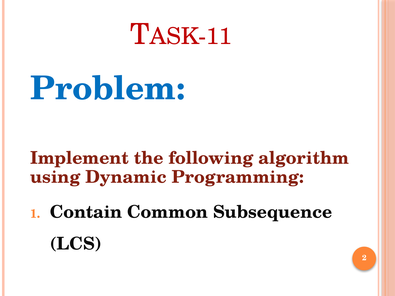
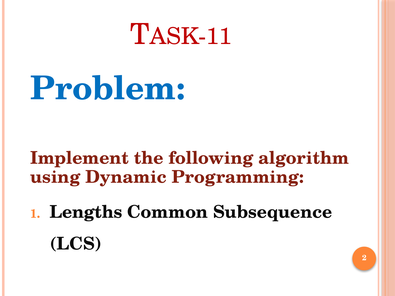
Contain: Contain -> Lengths
